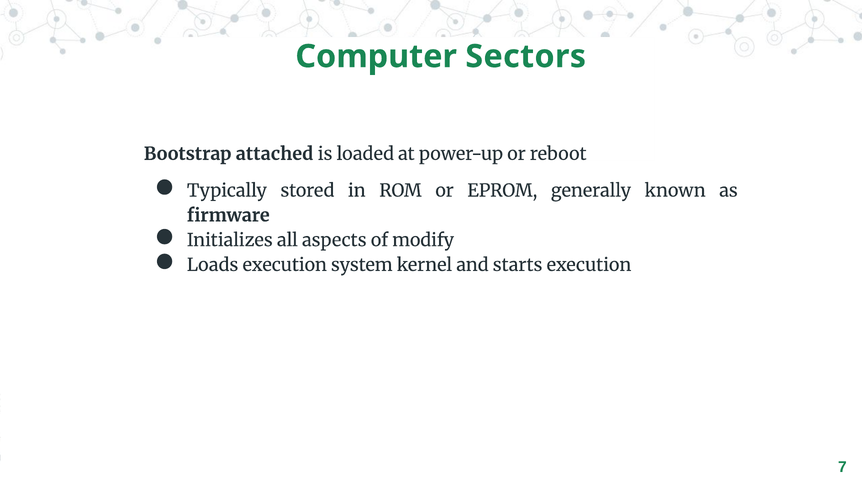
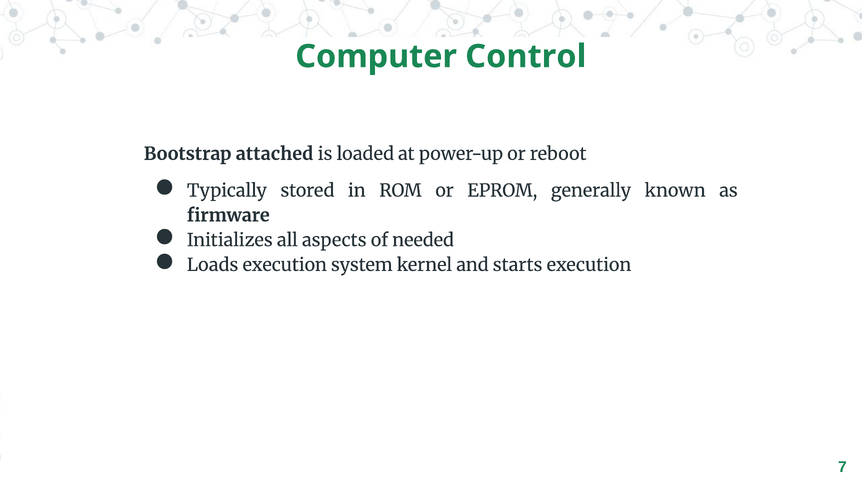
Sectors: Sectors -> Control
modify: modify -> needed
